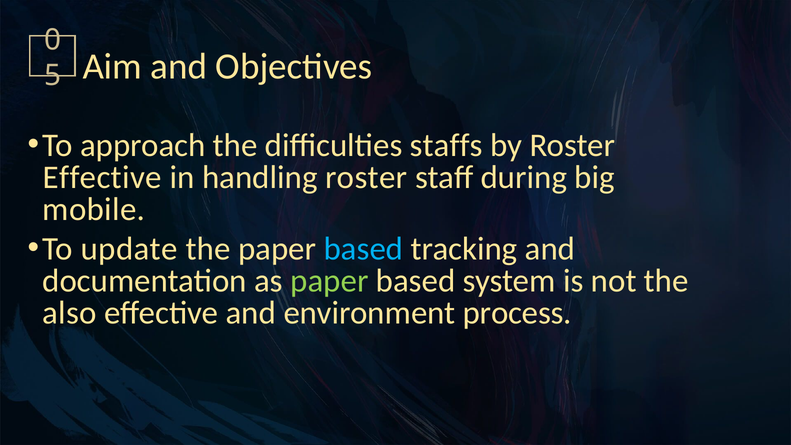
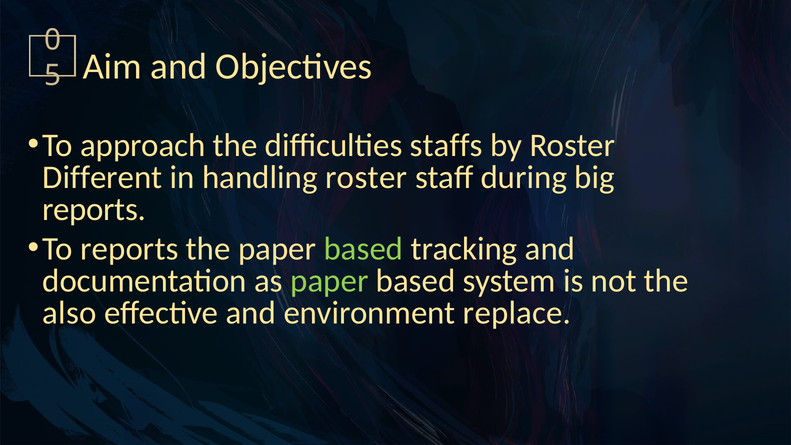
Effective at (102, 178): Effective -> Different
mobile at (94, 210): mobile -> reports
To update: update -> reports
based at (363, 249) colour: light blue -> light green
process: process -> replace
